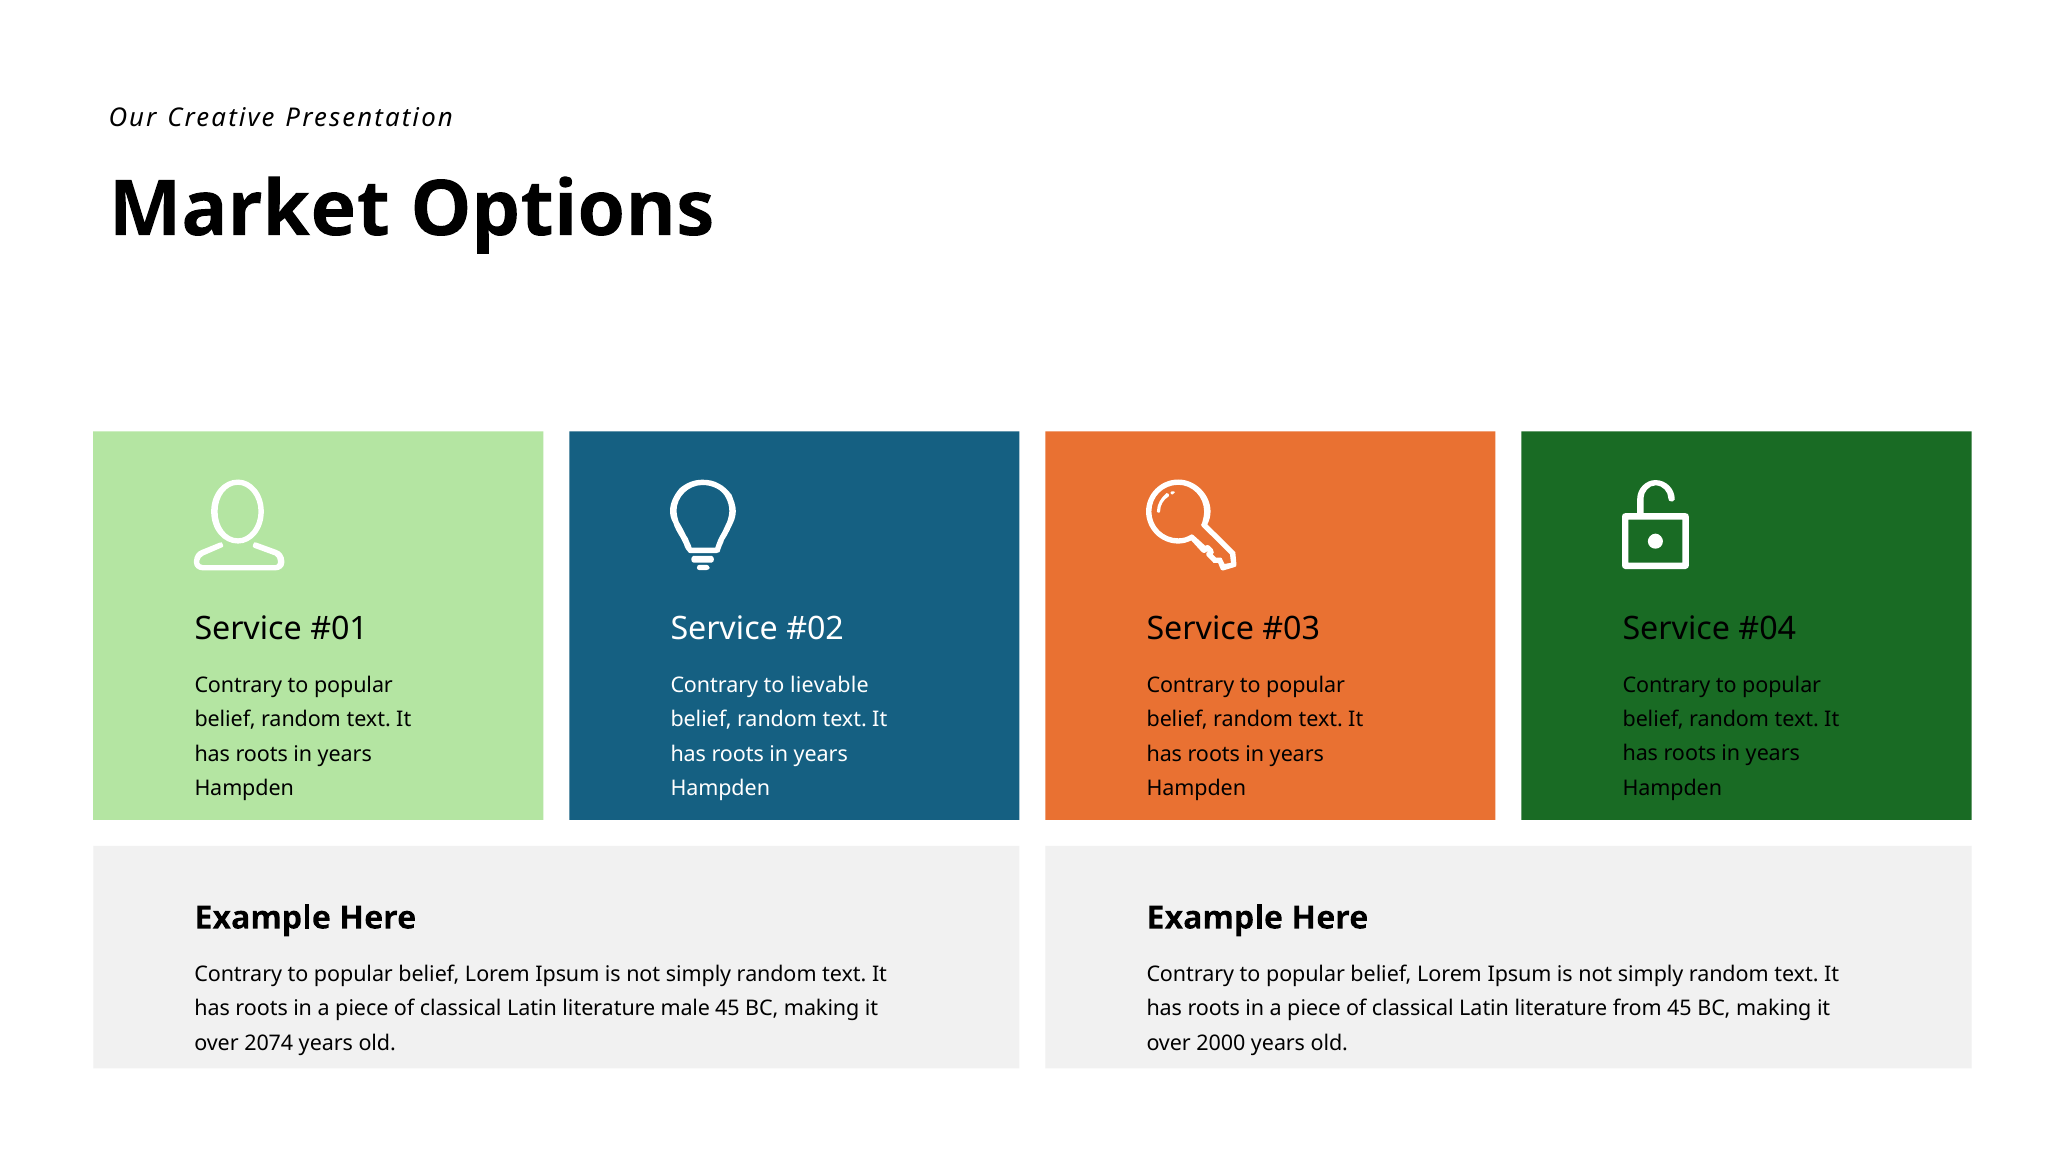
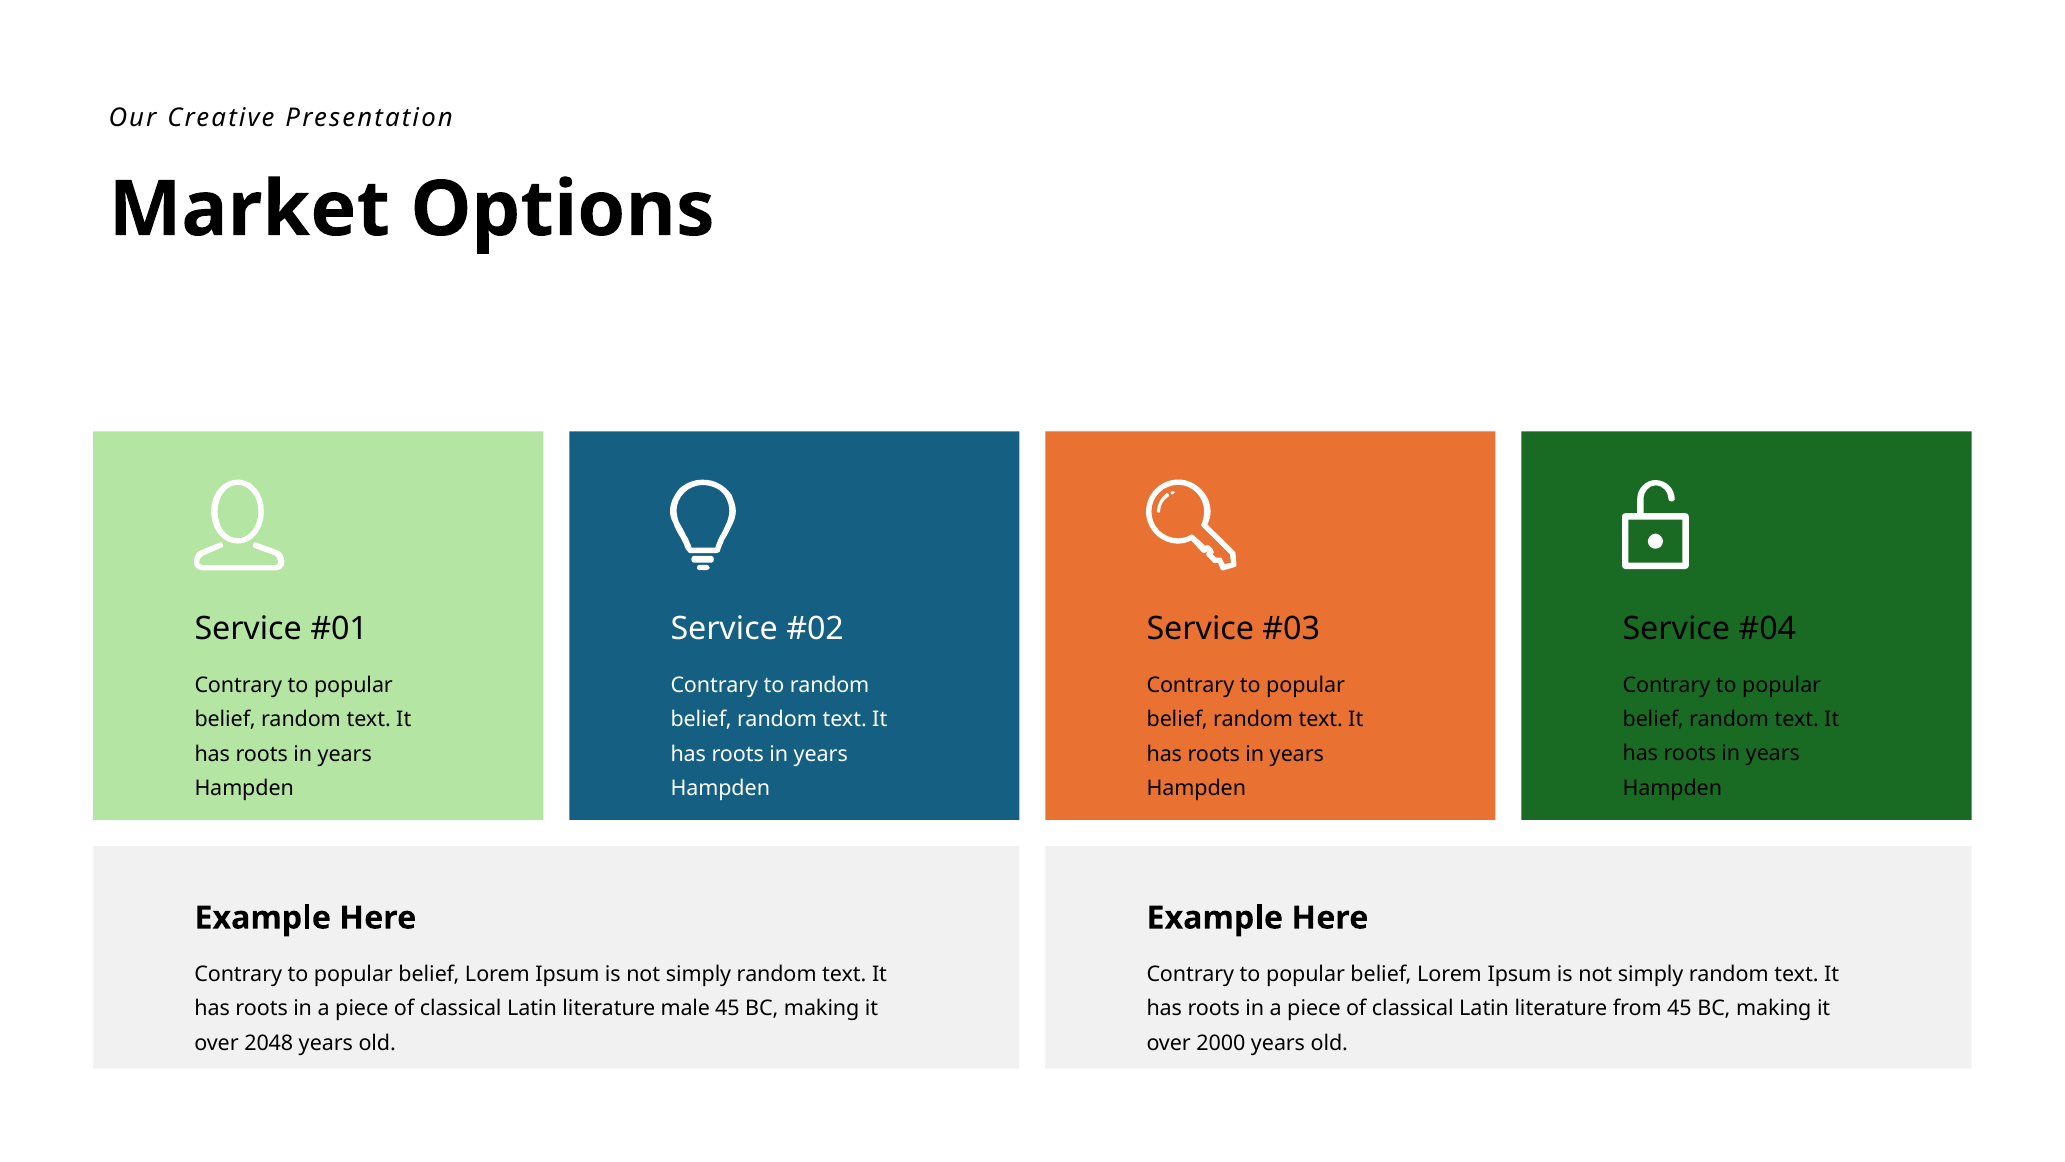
to lievable: lievable -> random
2074: 2074 -> 2048
